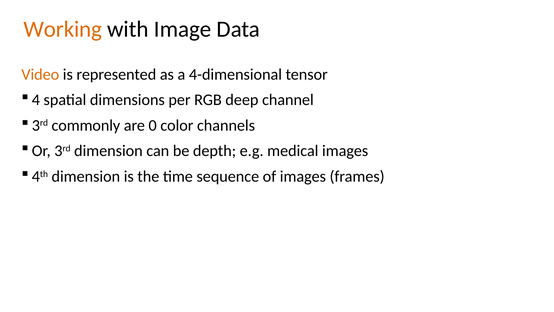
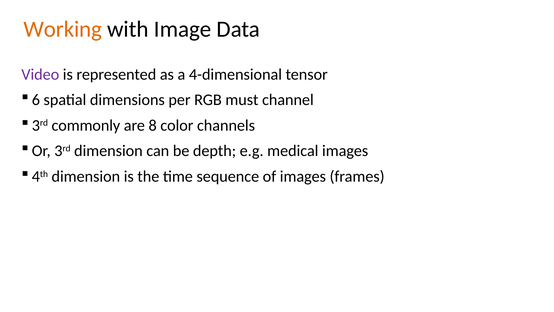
Video colour: orange -> purple
4: 4 -> 6
deep: deep -> must
0: 0 -> 8
